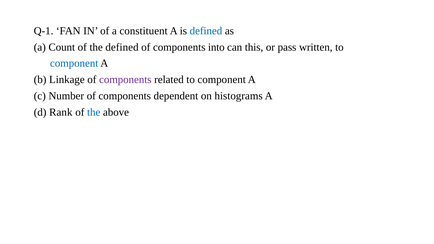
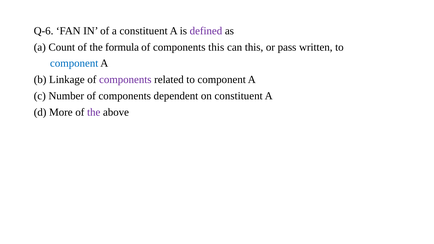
Q-1: Q-1 -> Q-6
defined at (206, 31) colour: blue -> purple
the defined: defined -> formula
components into: into -> this
on histograms: histograms -> constituent
Rank: Rank -> More
the at (94, 112) colour: blue -> purple
